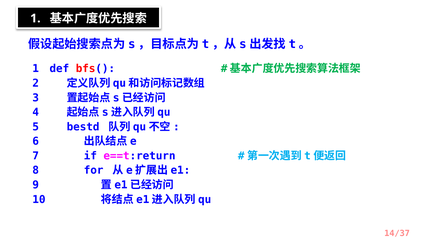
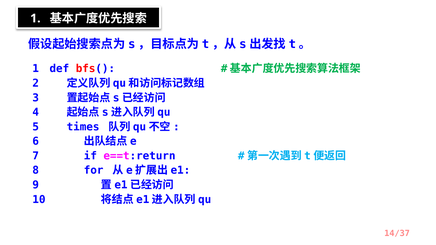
bestd: bestd -> times
